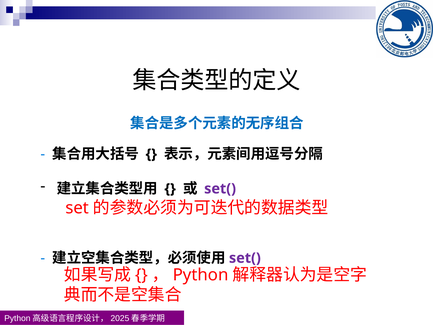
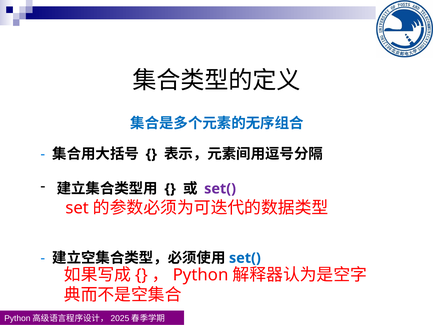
set( at (245, 258) colour: purple -> blue
